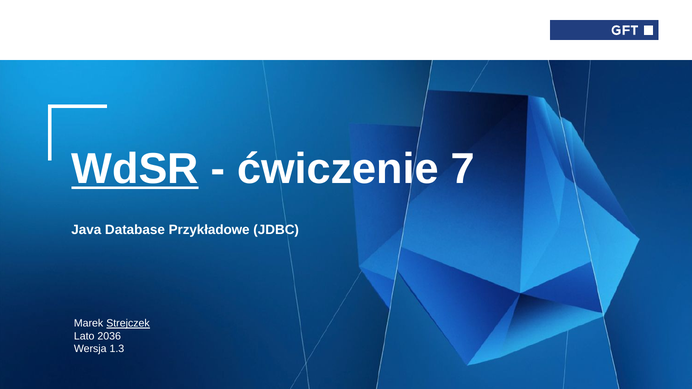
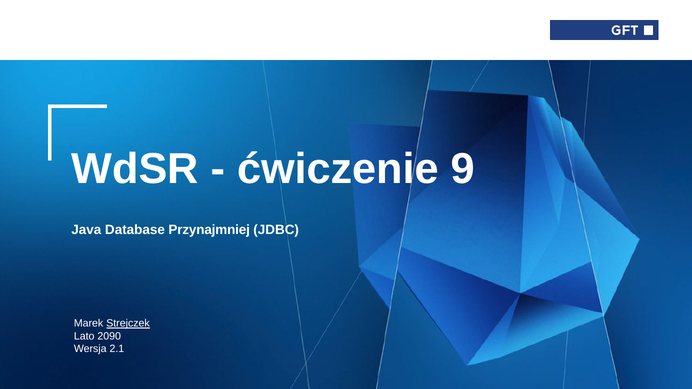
WdSR underline: present -> none
7: 7 -> 9
Przykładowe: Przykładowe -> Przynajmniej
2036: 2036 -> 2090
1.3: 1.3 -> 2.1
